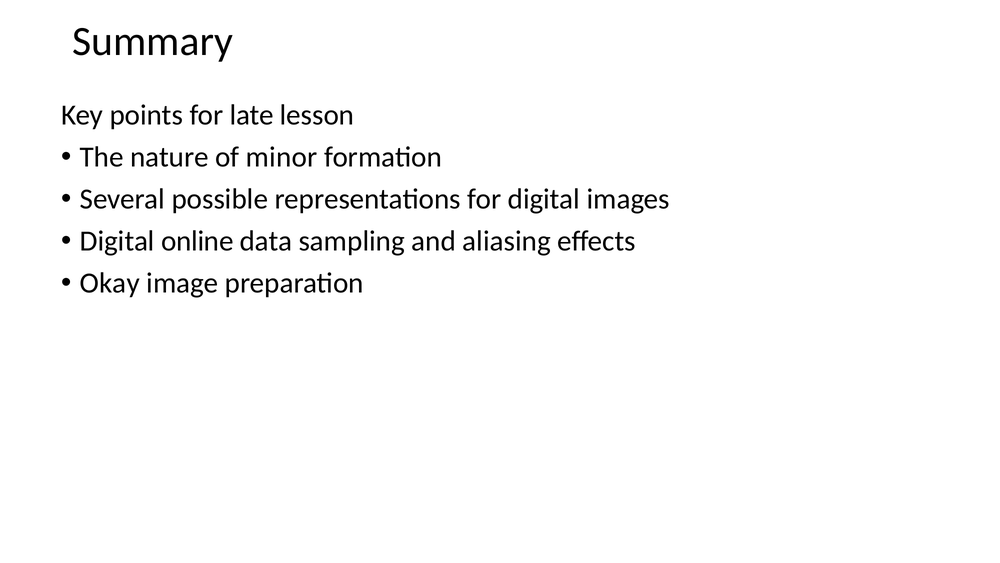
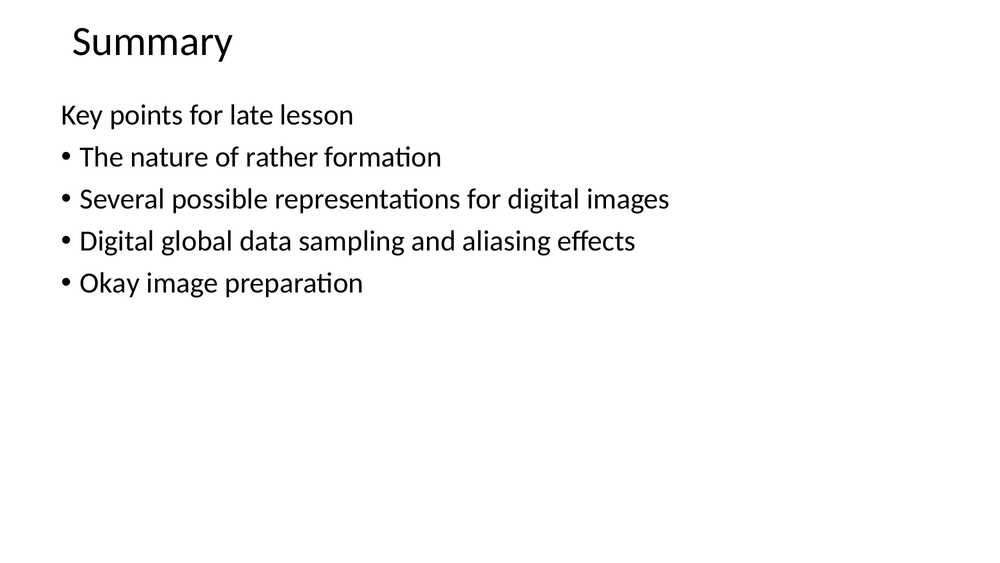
minor: minor -> rather
online: online -> global
